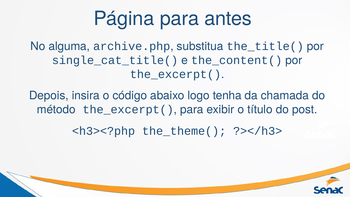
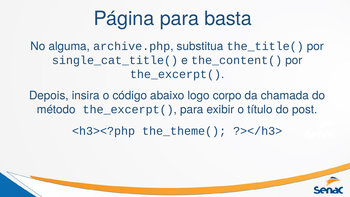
antes: antes -> basta
tenha: tenha -> corpo
